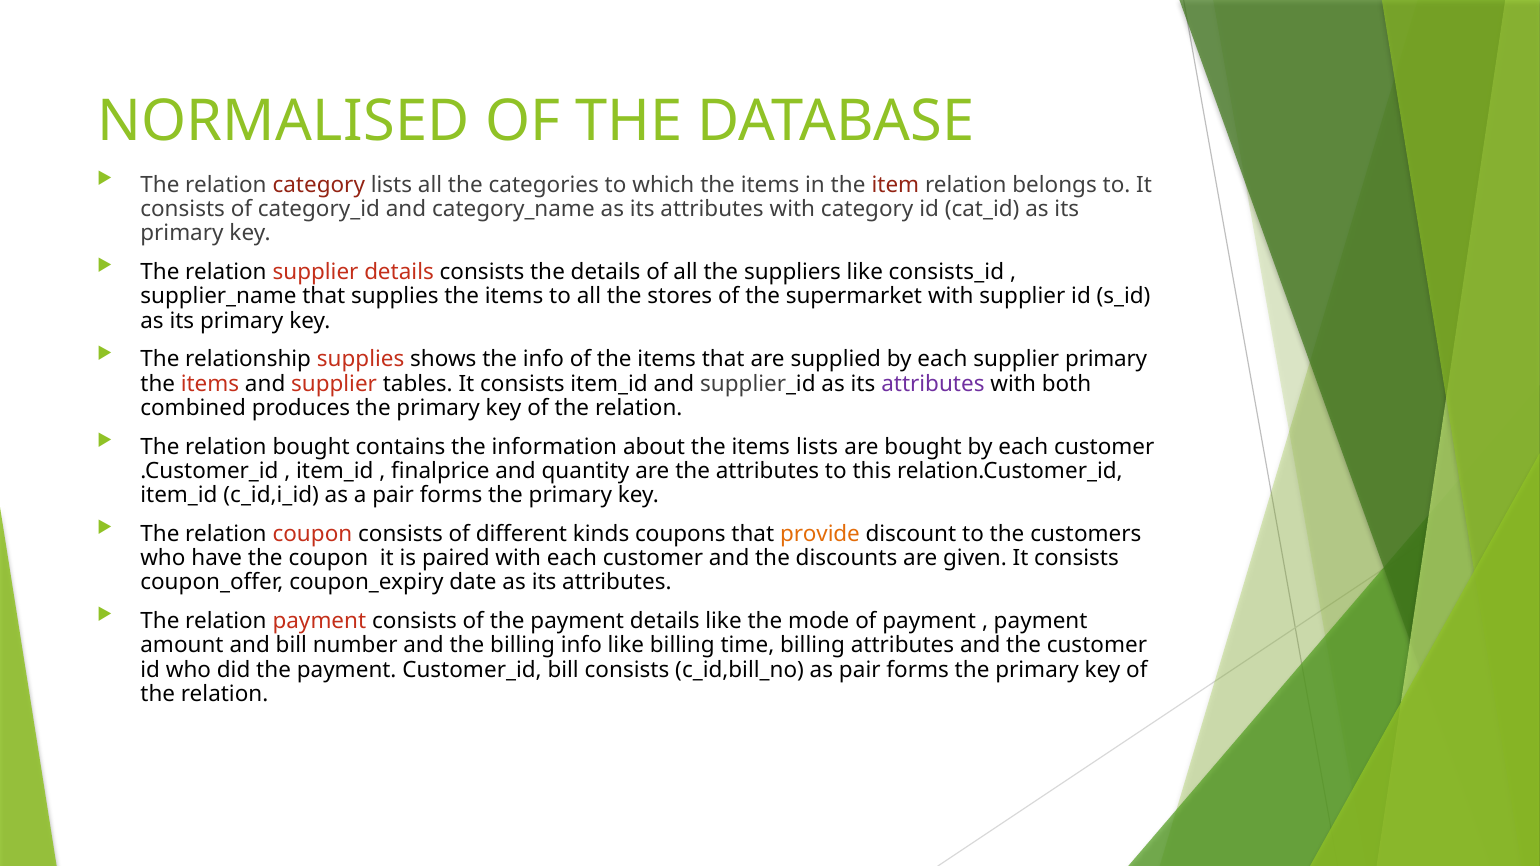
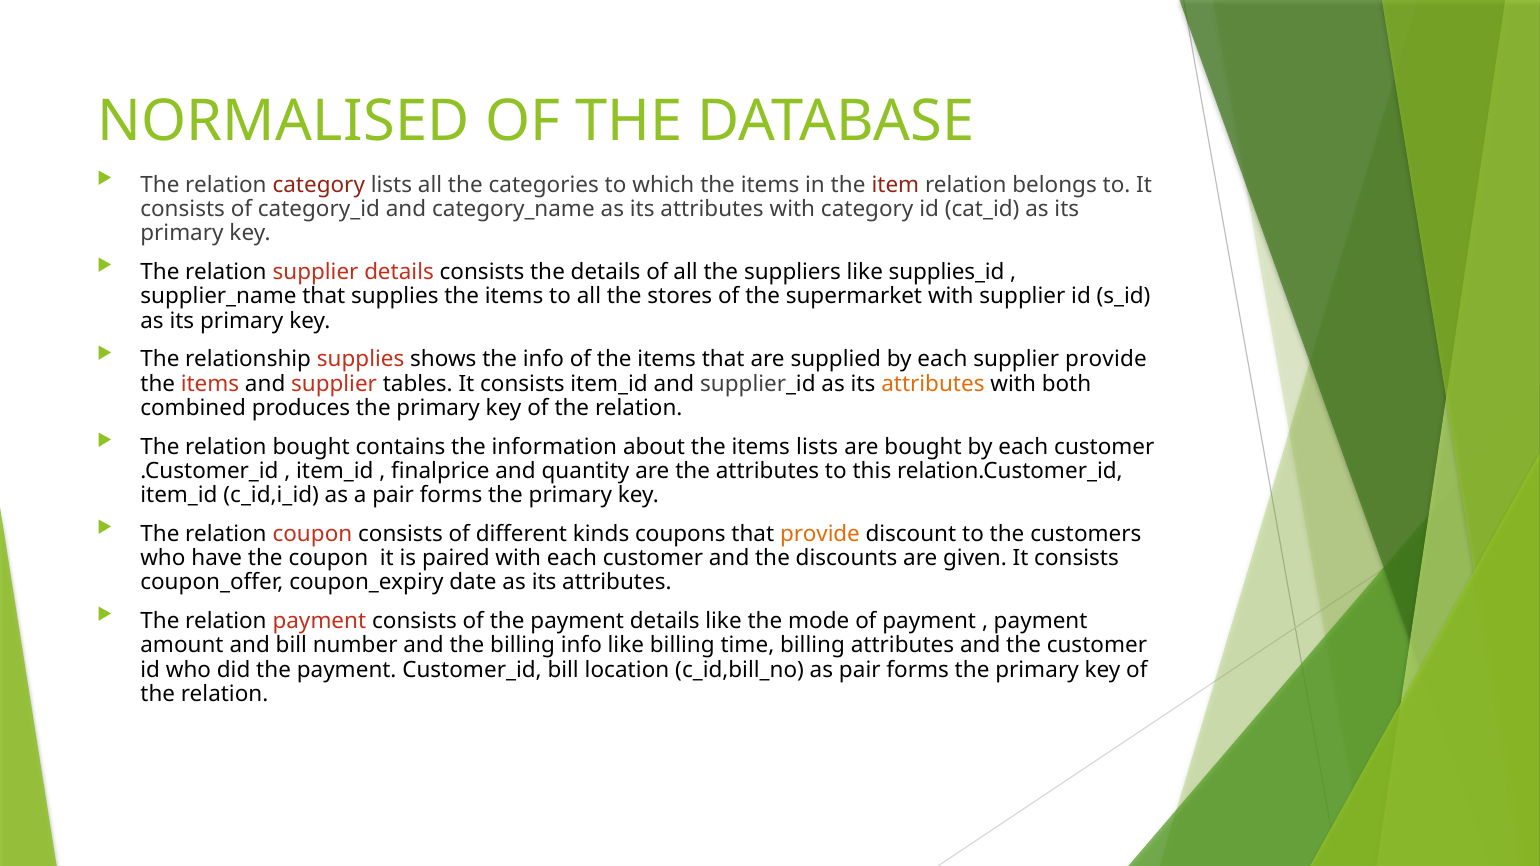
consists_id: consists_id -> supplies_id
supplier primary: primary -> provide
attributes at (933, 384) colour: purple -> orange
bill consists: consists -> location
